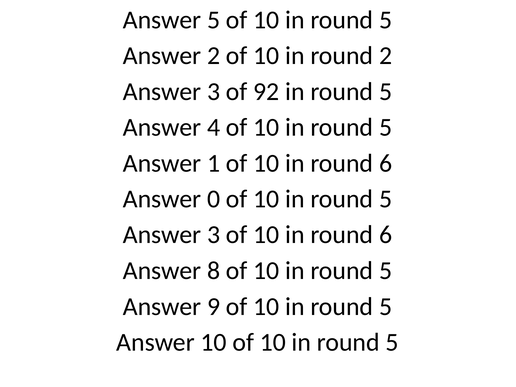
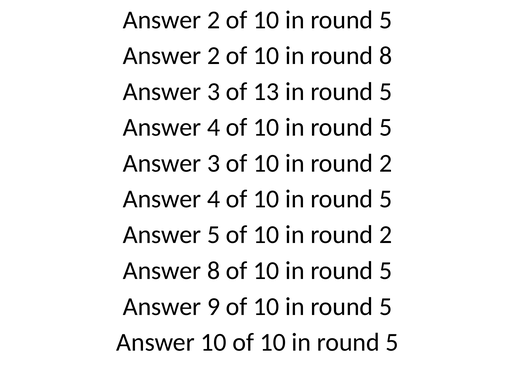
5 at (214, 20): 5 -> 2
round 2: 2 -> 8
92: 92 -> 13
1 at (214, 163): 1 -> 3
6 at (386, 163): 6 -> 2
0 at (214, 199): 0 -> 4
3 at (214, 235): 3 -> 5
6 at (386, 235): 6 -> 2
